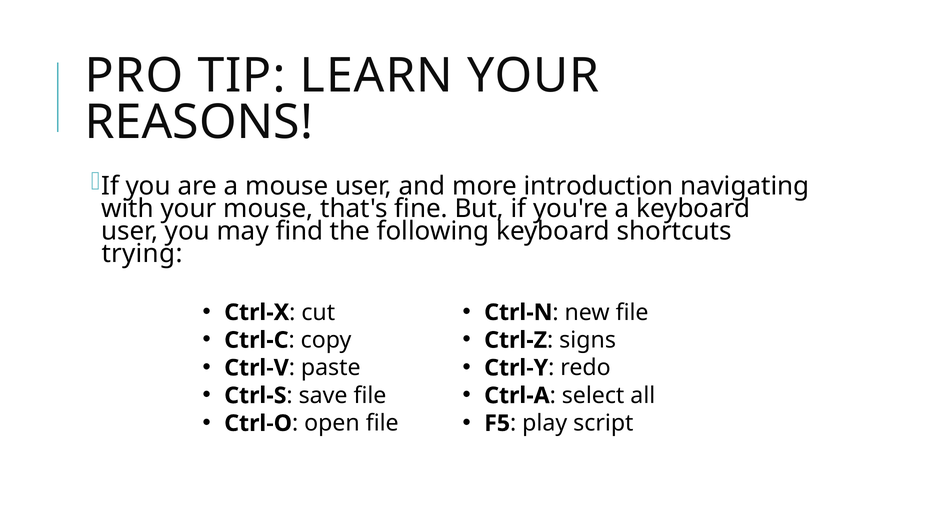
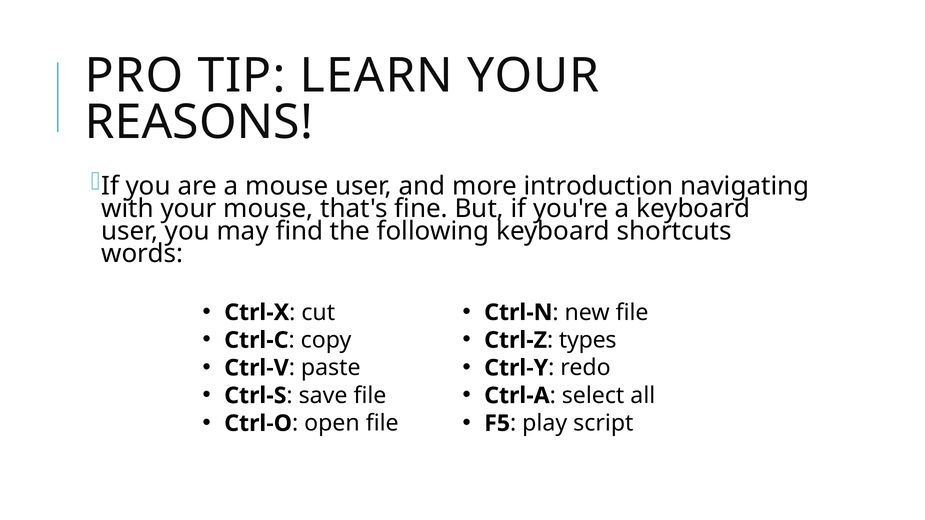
trying: trying -> words
signs: signs -> types
